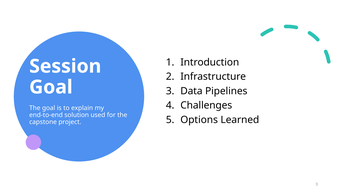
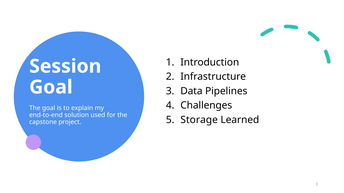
Options: Options -> Storage
